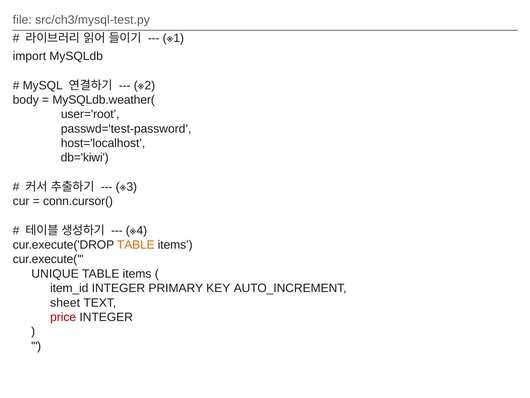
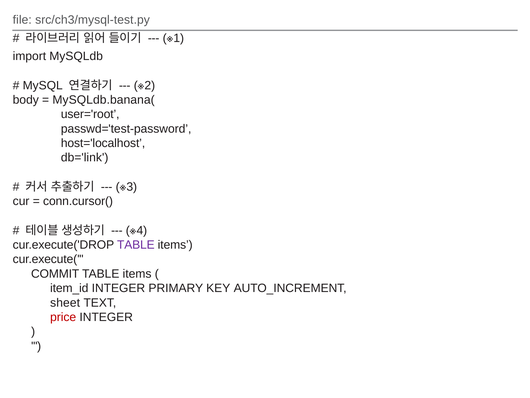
MySQLdb.weather(: MySQLdb.weather( -> MySQLdb.banana(
db='kiwi: db='kiwi -> db='link
TABLE at (136, 245) colour: orange -> purple
UNIQUE: UNIQUE -> COMMIT
